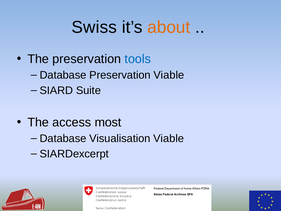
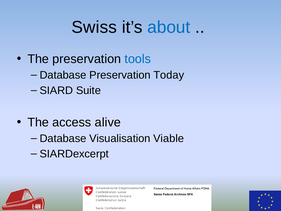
about colour: orange -> blue
Preservation Viable: Viable -> Today
most: most -> alive
